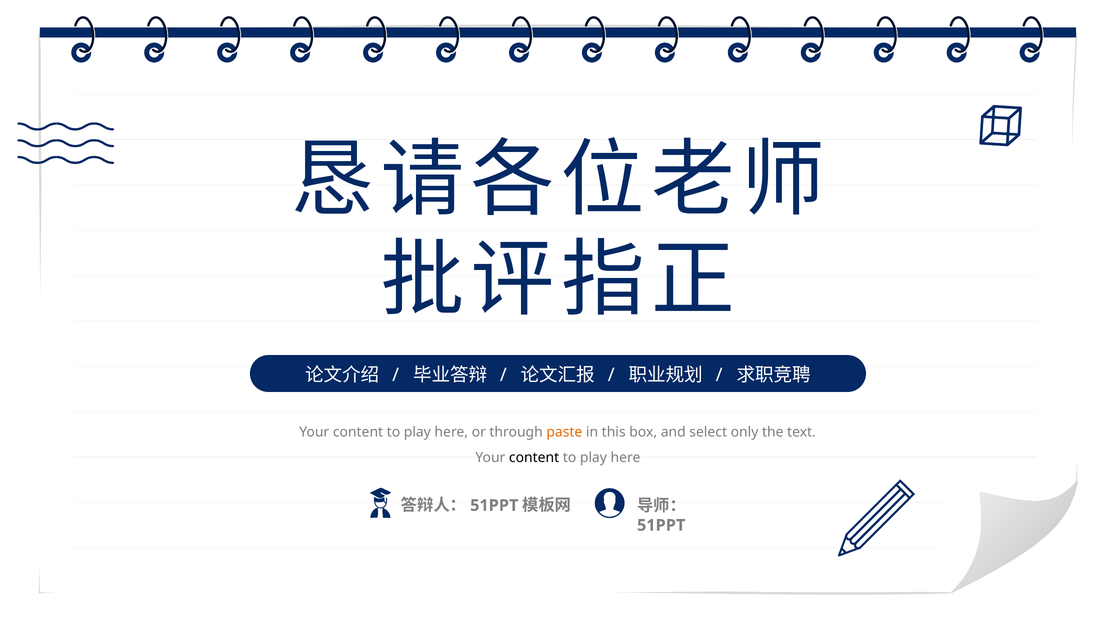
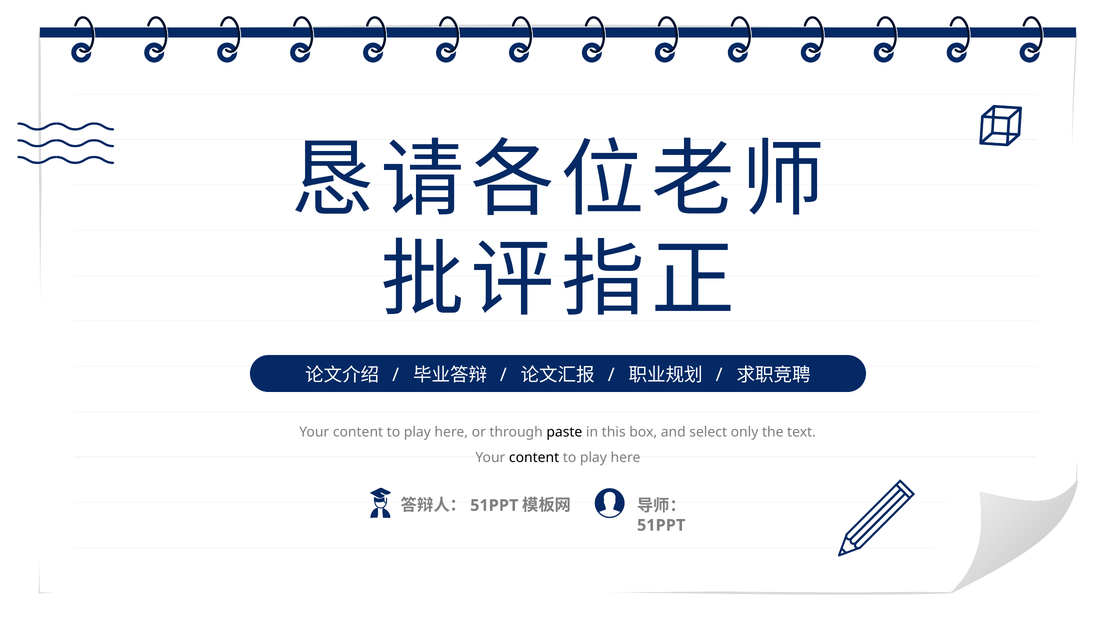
paste colour: orange -> black
